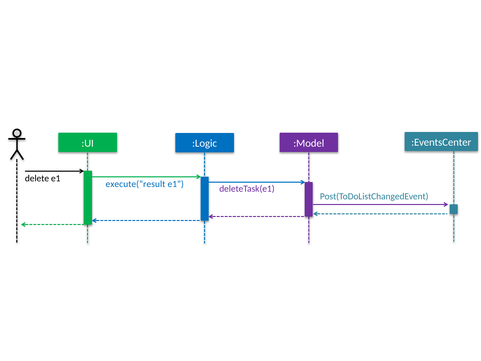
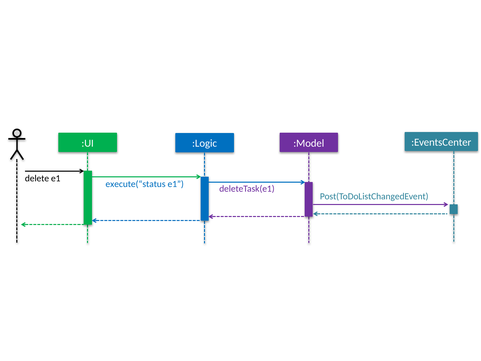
execute(“result: execute(“result -> execute(“status
